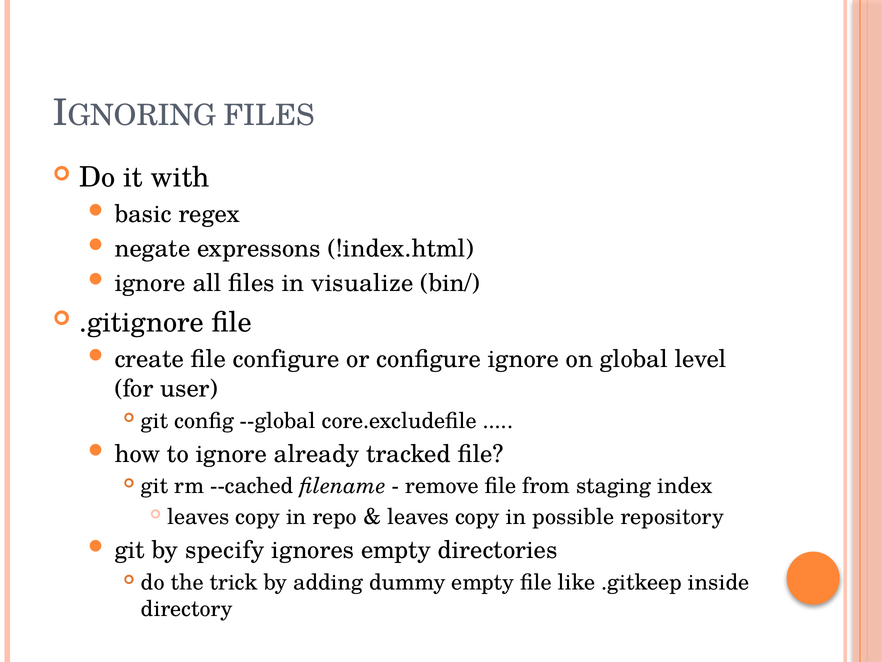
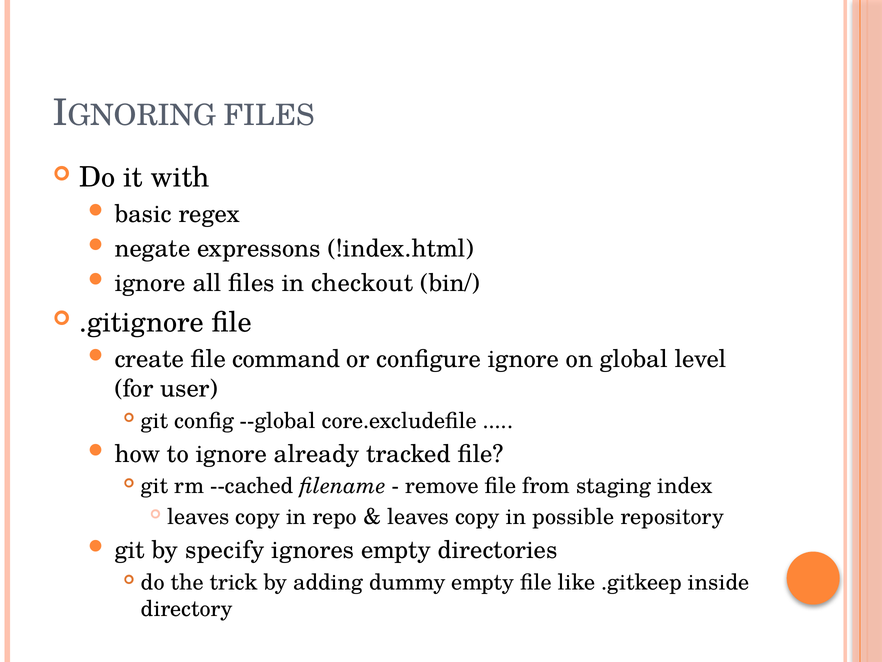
visualize: visualize -> checkout
file configure: configure -> command
